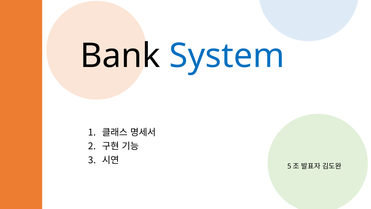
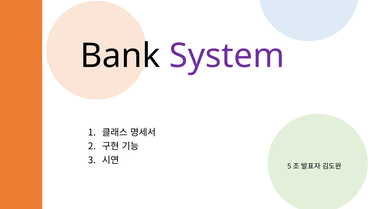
System colour: blue -> purple
